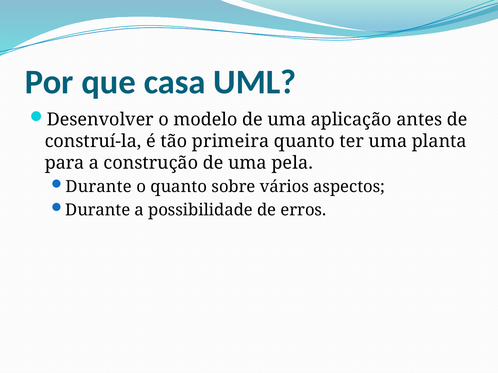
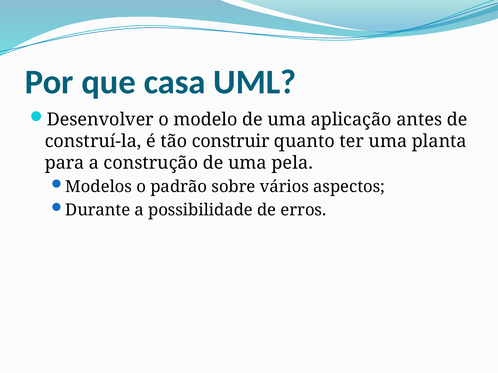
primeira: primeira -> construir
Durante at (99, 187): Durante -> Modelos
o quanto: quanto -> padrão
